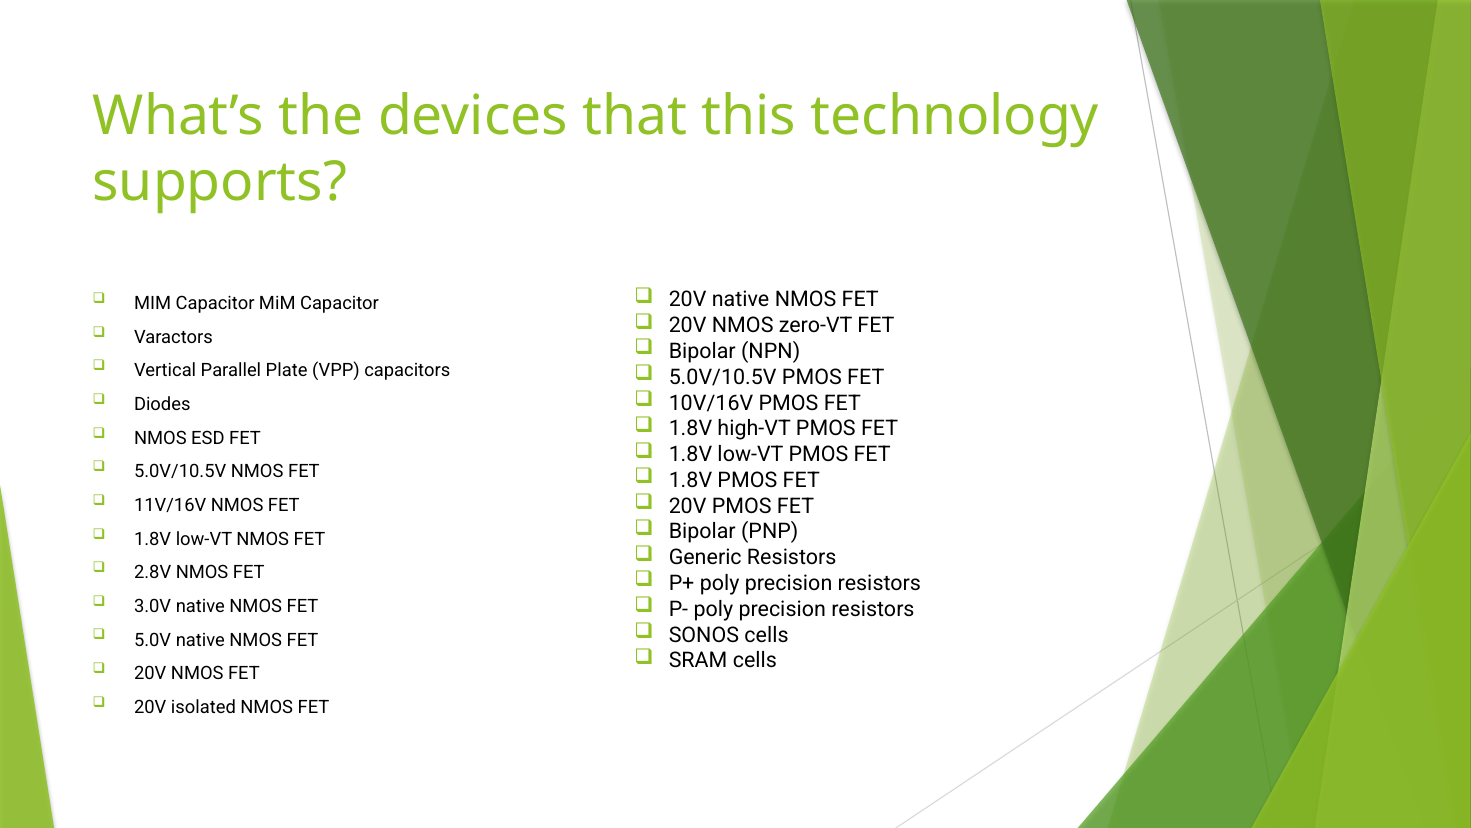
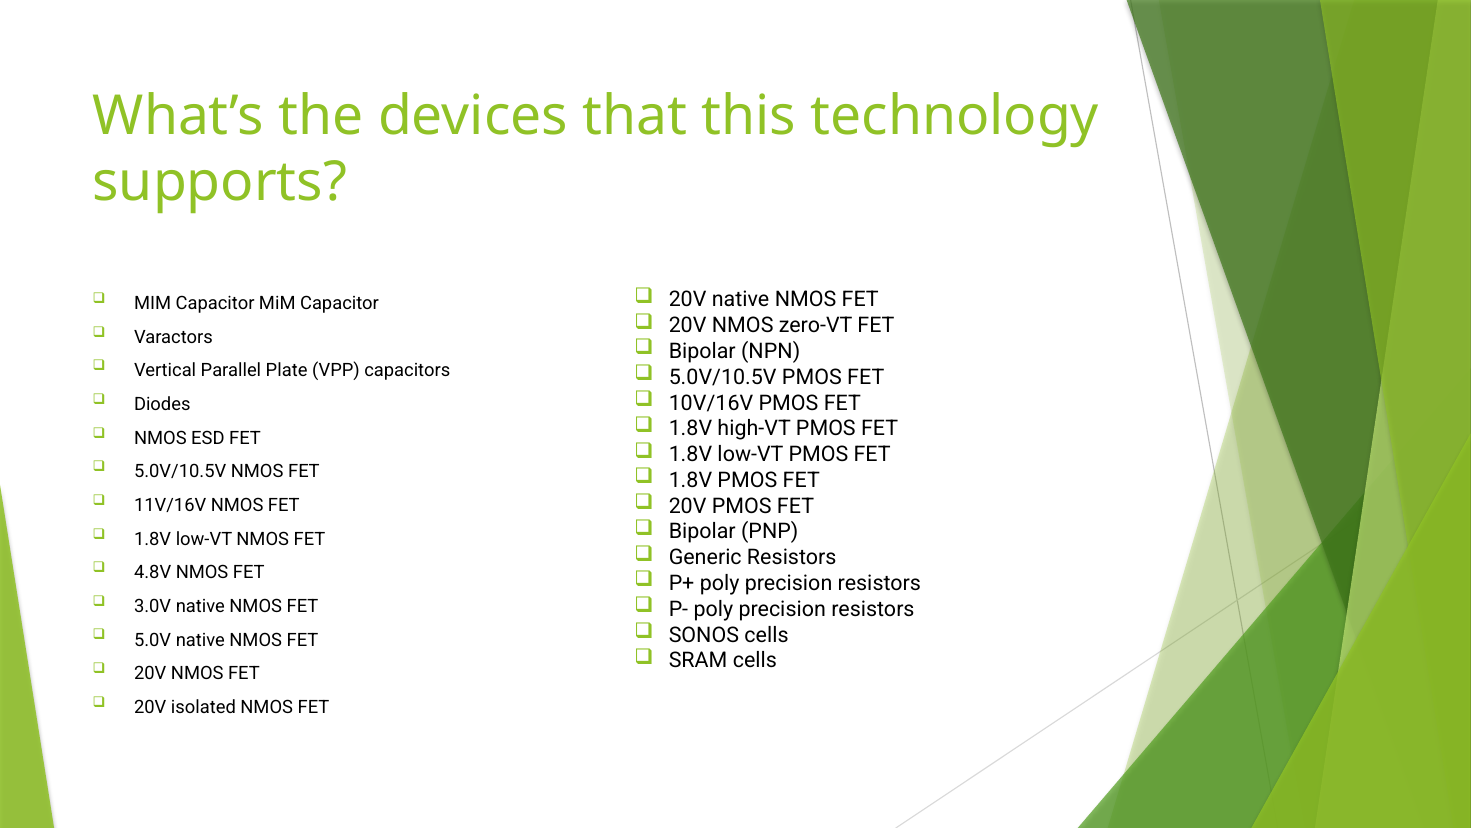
2.8V: 2.8V -> 4.8V
